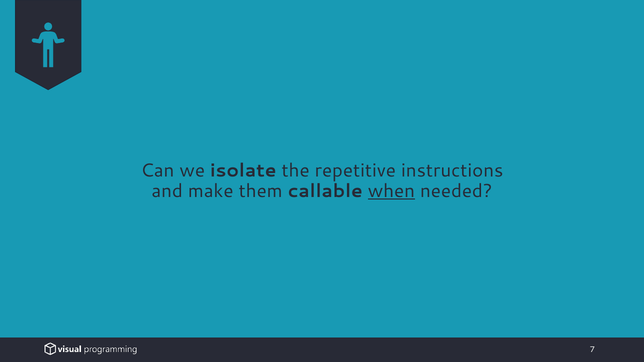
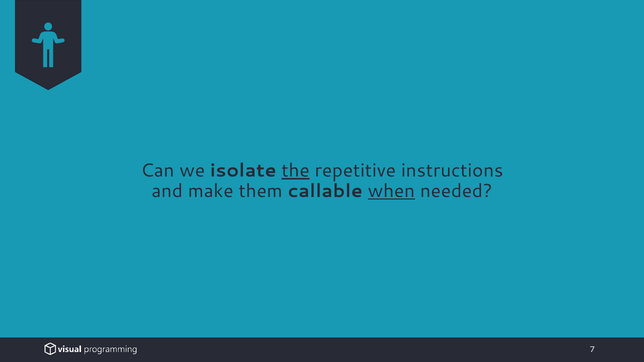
the underline: none -> present
